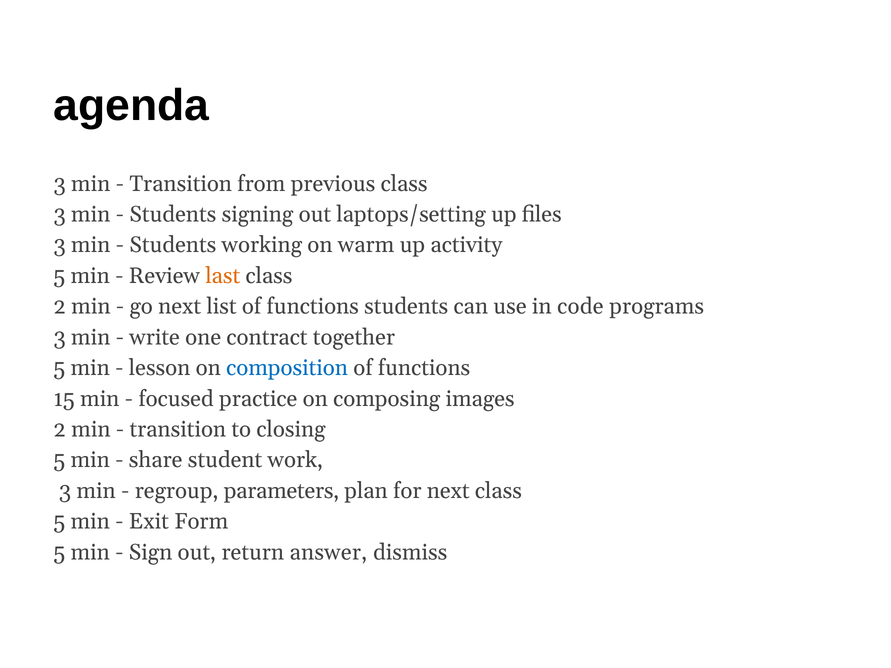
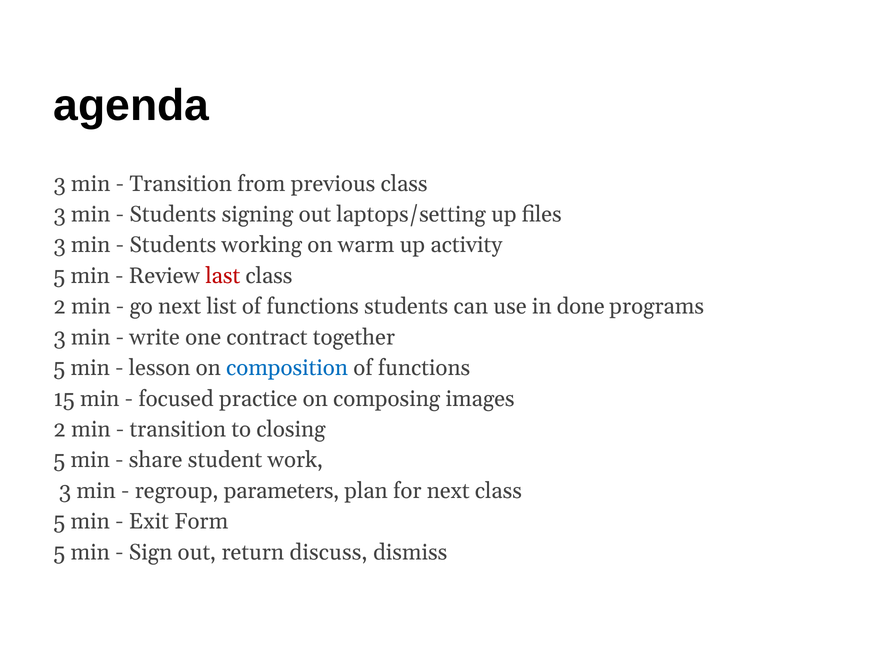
last colour: orange -> red
code: code -> done
answer: answer -> discuss
